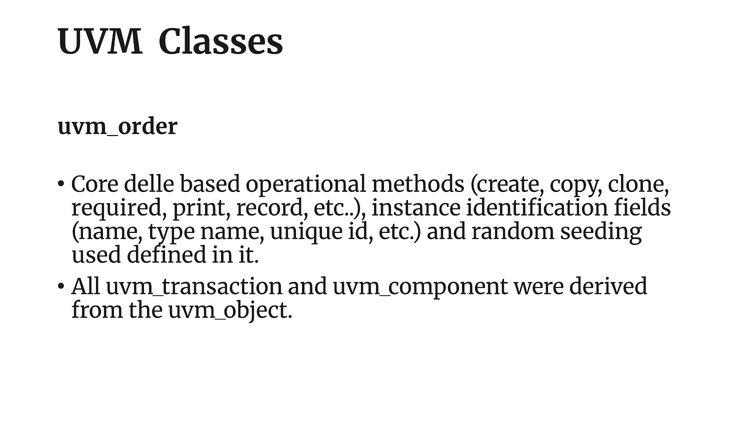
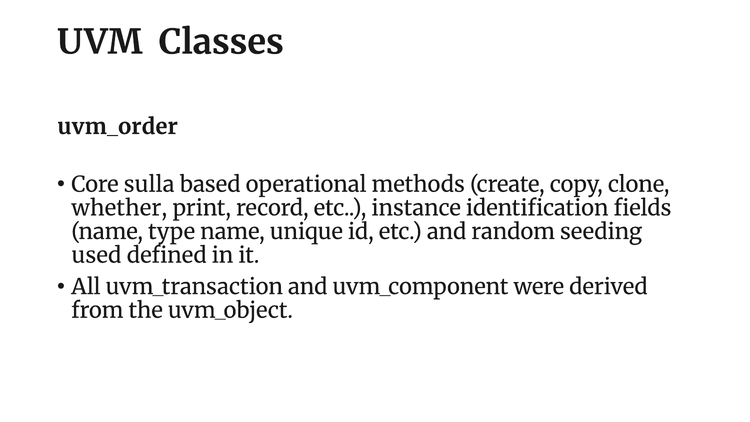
delle: delle -> sulla
required: required -> whether
